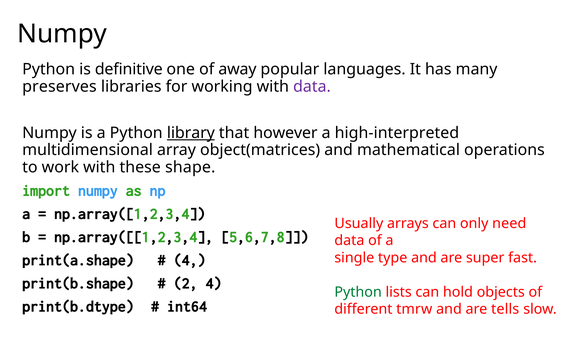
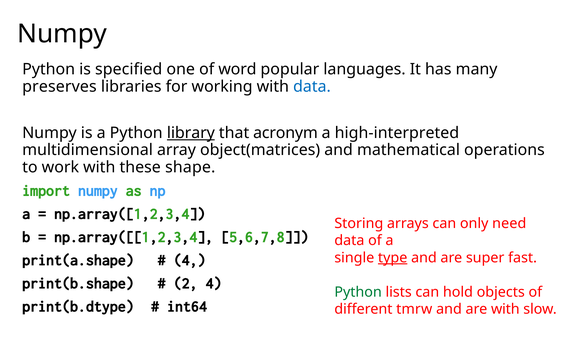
definitive: definitive -> specified
away: away -> word
data at (312, 87) colour: purple -> blue
however: however -> acronym
Usually: Usually -> Storing
type underline: none -> present
are tells: tells -> with
